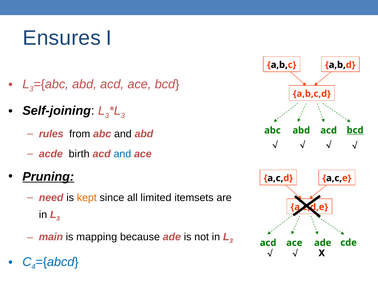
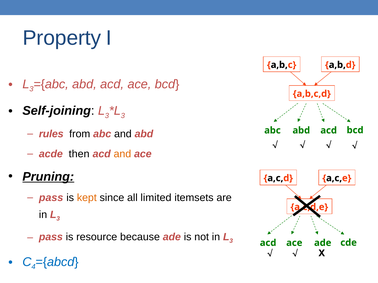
Ensures: Ensures -> Property
bcd at (355, 130) underline: present -> none
birth: birth -> then
and at (122, 154) colour: blue -> orange
need at (51, 198): need -> pass
main at (51, 237): main -> pass
mapping: mapping -> resource
